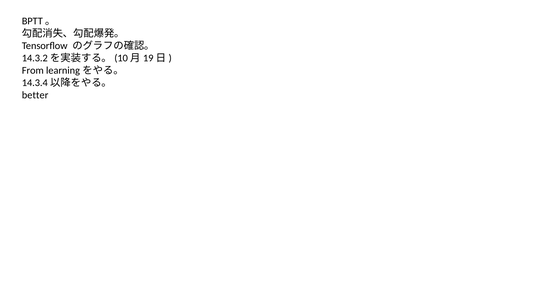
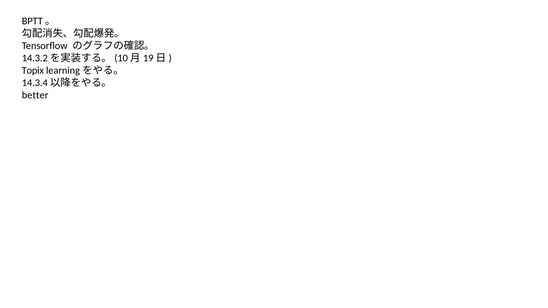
From: From -> Topix
